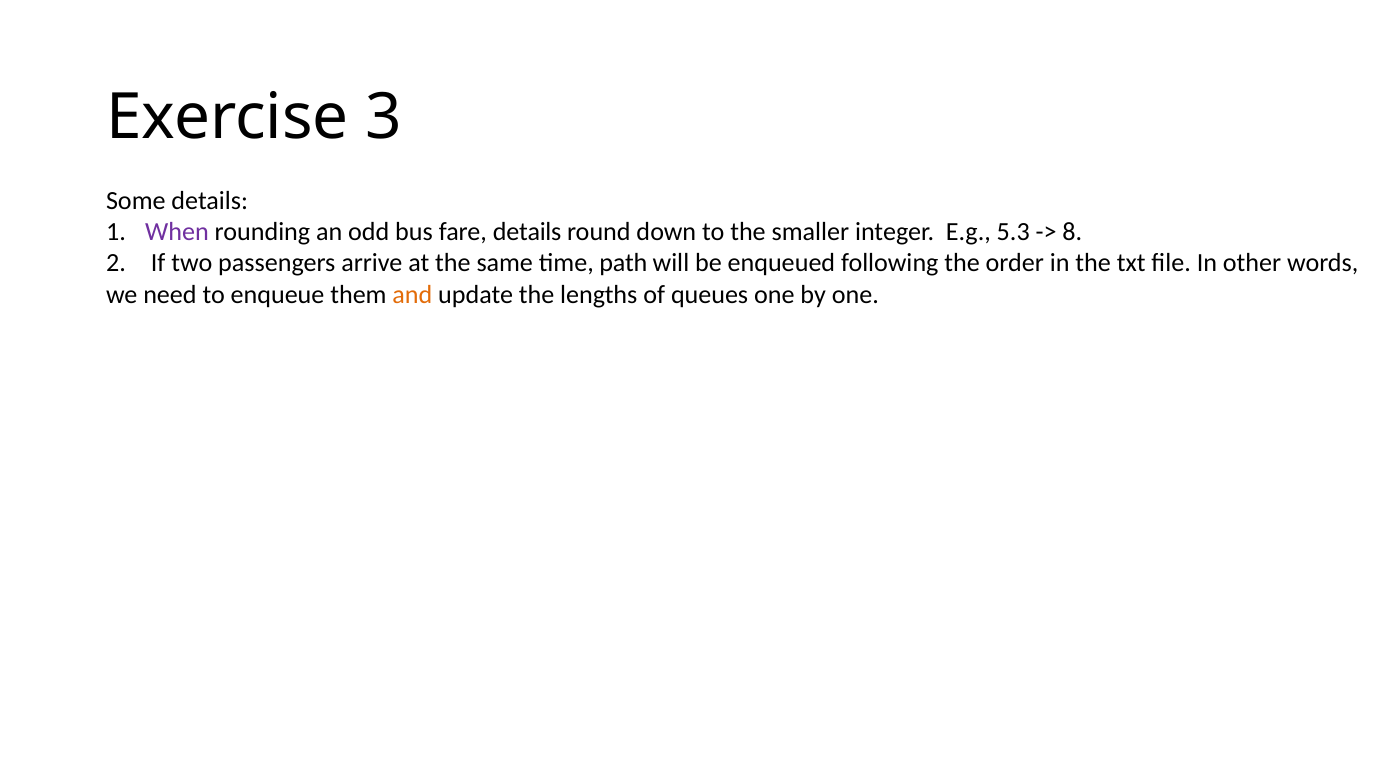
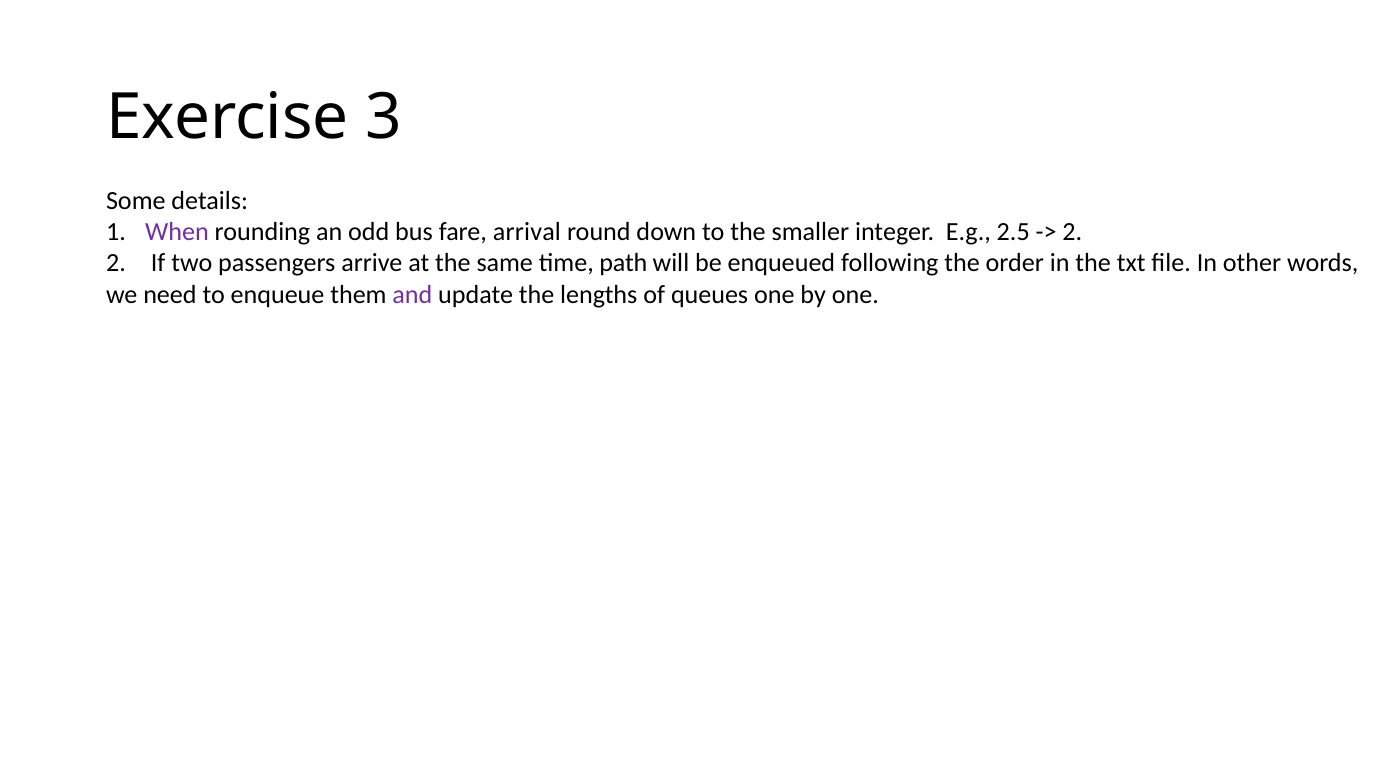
fare details: details -> arrival
5.3: 5.3 -> 2.5
8 at (1072, 232): 8 -> 2
and colour: orange -> purple
